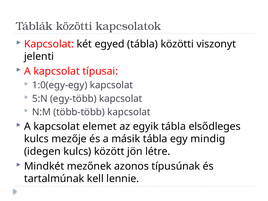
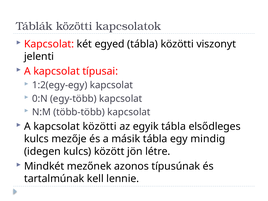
1:0(egy-egy: 1:0(egy-egy -> 1:2(egy-egy
5:N: 5:N -> 0:N
kapcsolat elemet: elemet -> közötti
